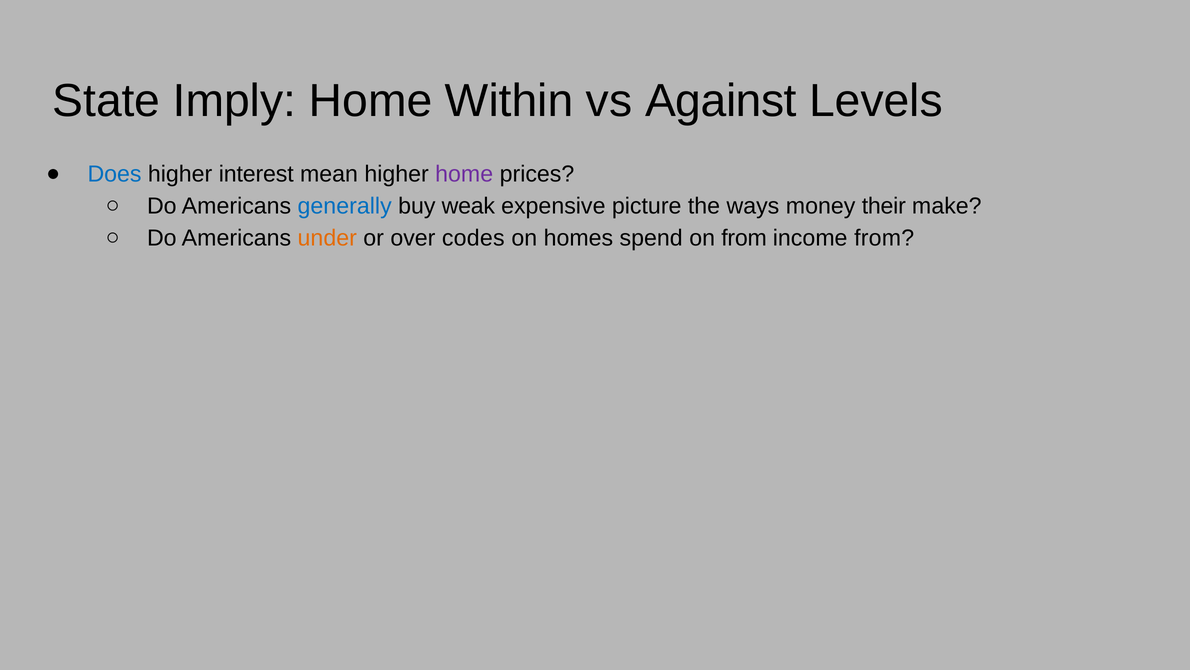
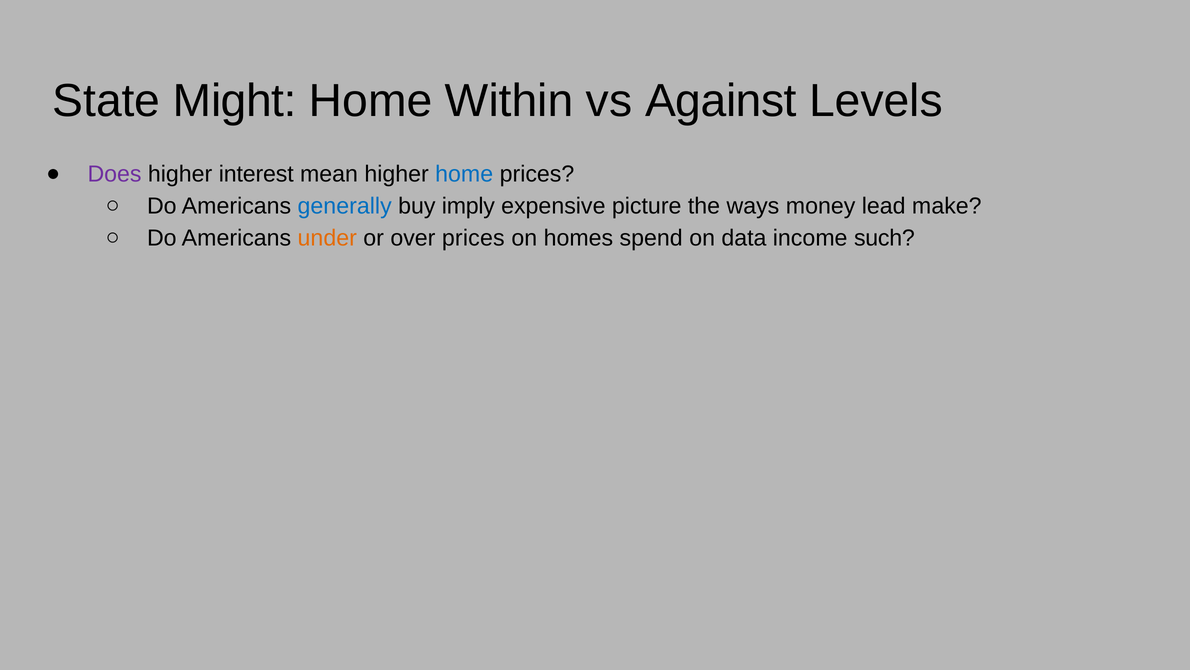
Imply: Imply -> Might
Does colour: blue -> purple
home at (464, 174) colour: purple -> blue
weak: weak -> imply
their: their -> lead
over codes: codes -> prices
on from: from -> data
income from: from -> such
